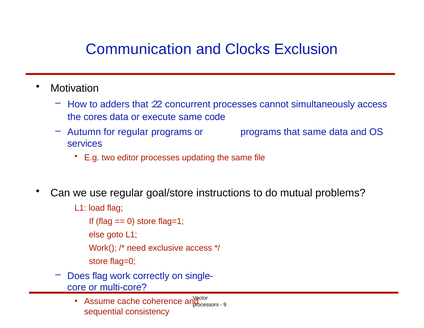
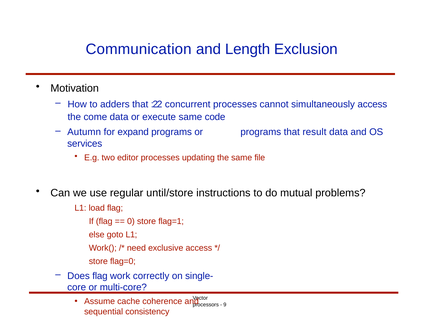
Clocks: Clocks -> Length
cores: cores -> come
for regular: regular -> expand
that same: same -> result
goal/store: goal/store -> until/store
